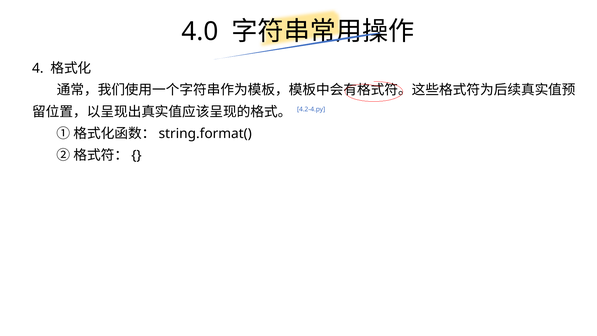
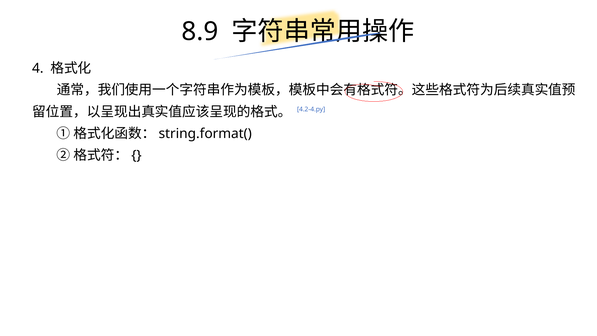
4.0: 4.0 -> 8.9
